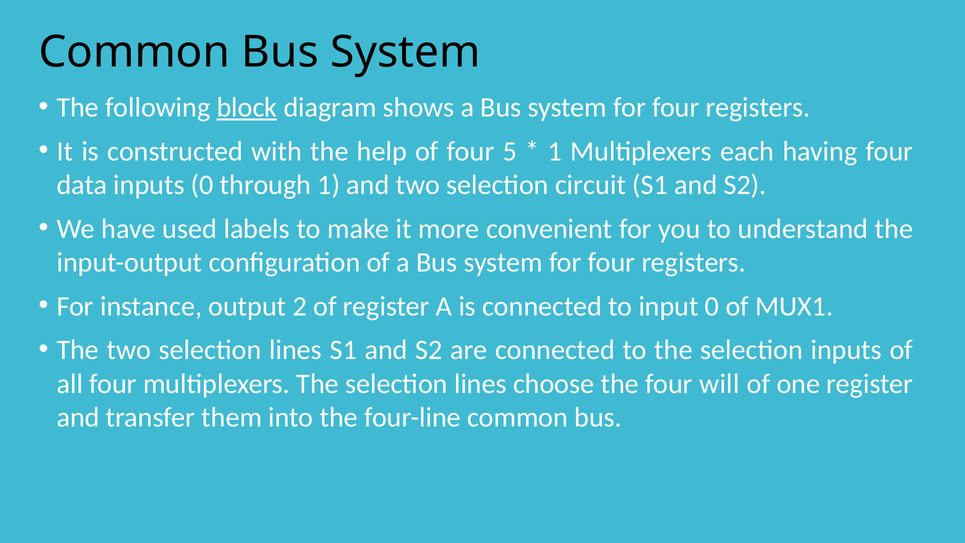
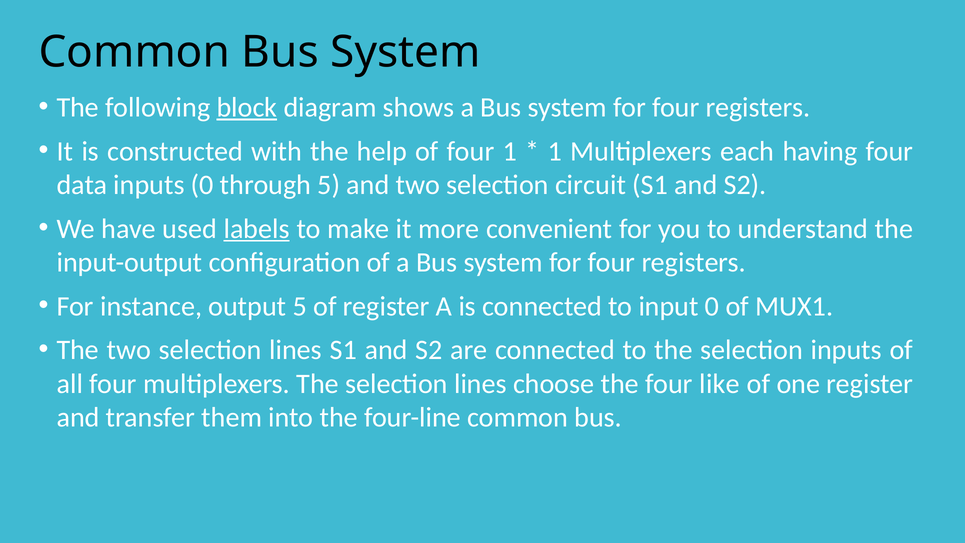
four 5: 5 -> 1
through 1: 1 -> 5
labels underline: none -> present
output 2: 2 -> 5
will: will -> like
